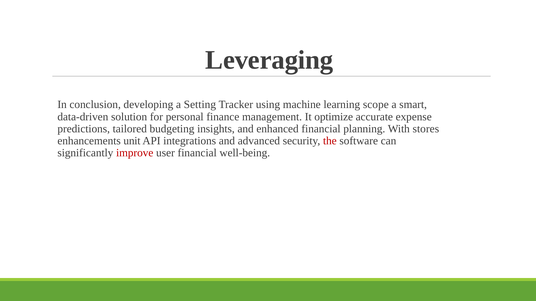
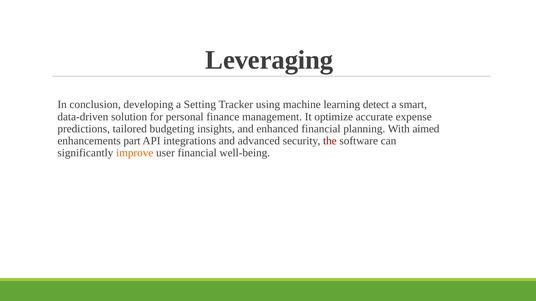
scope: scope -> detect
stores: stores -> aimed
unit: unit -> part
improve colour: red -> orange
